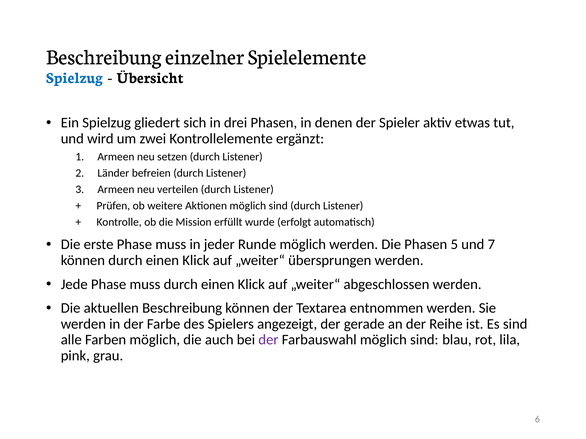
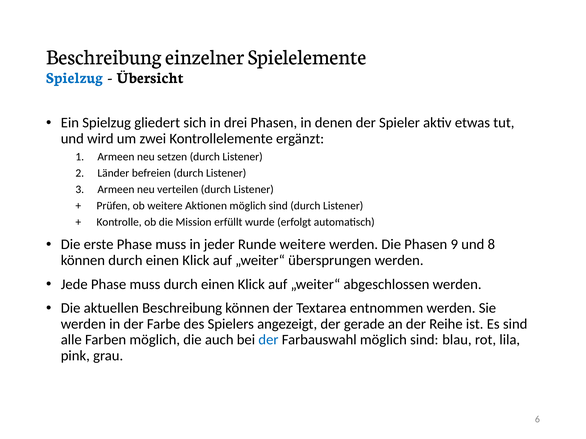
Runde möglich: möglich -> weitere
5: 5 -> 9
7: 7 -> 8
der at (268, 340) colour: purple -> blue
